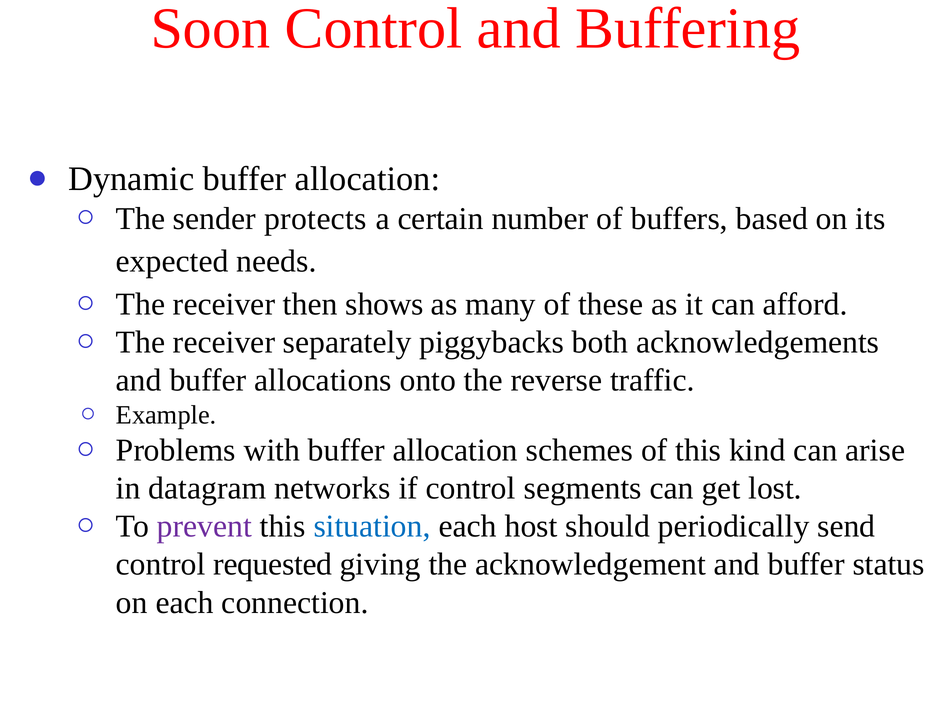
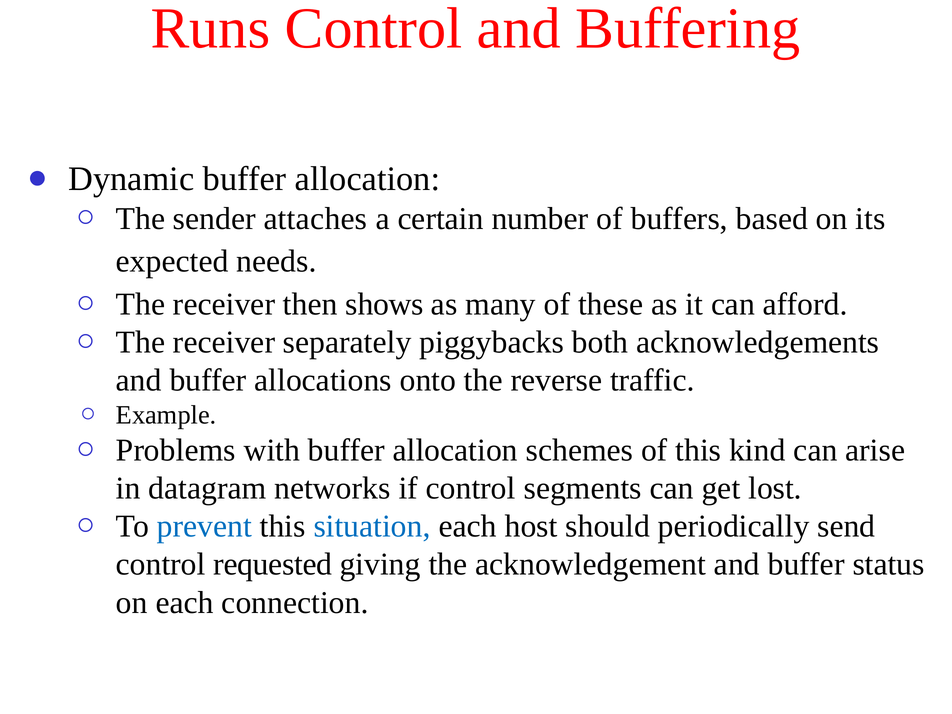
Soon: Soon -> Runs
protects: protects -> attaches
prevent colour: purple -> blue
